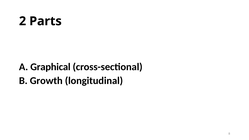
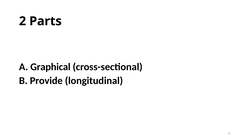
Growth: Growth -> Provide
